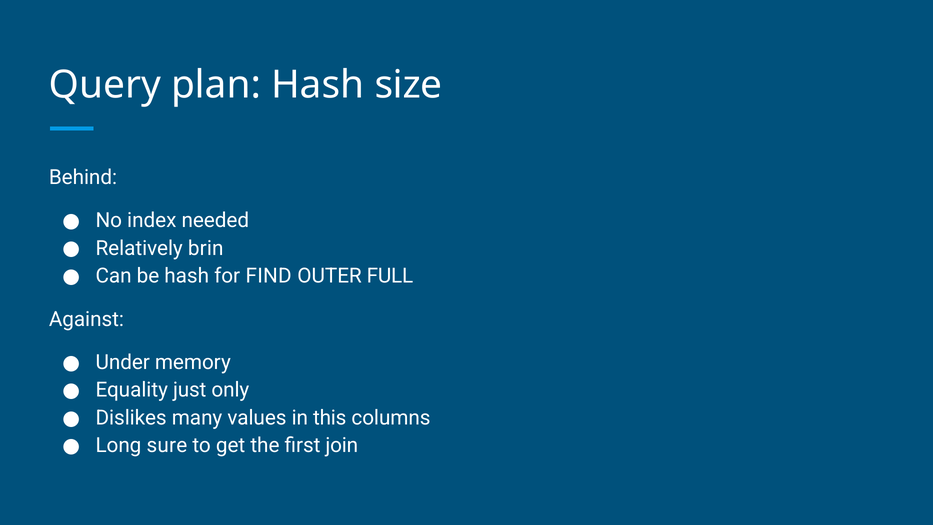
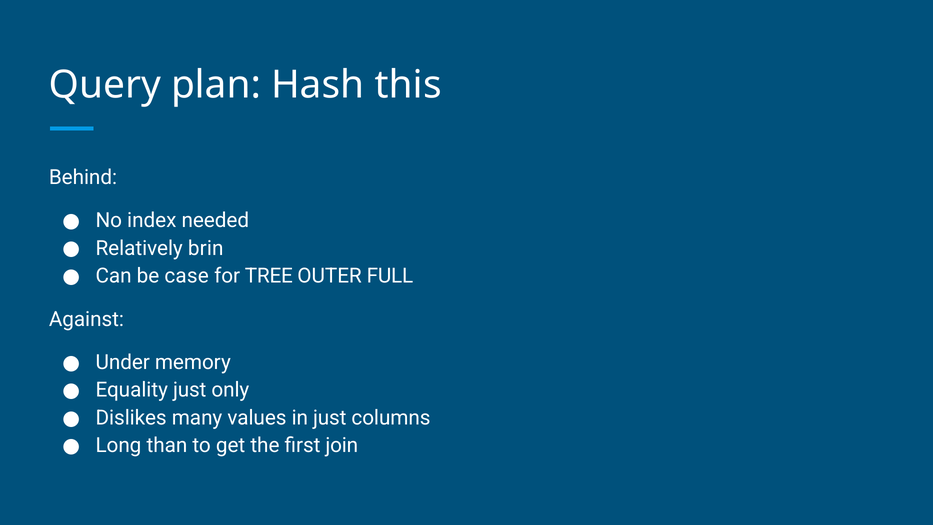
size: size -> this
be hash: hash -> case
FIND: FIND -> TREE
in this: this -> just
sure: sure -> than
